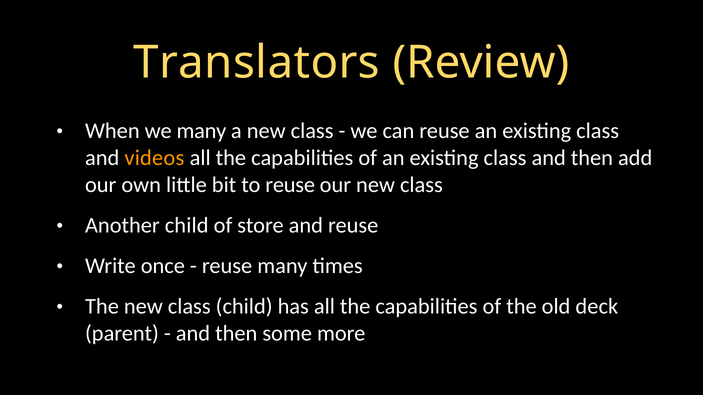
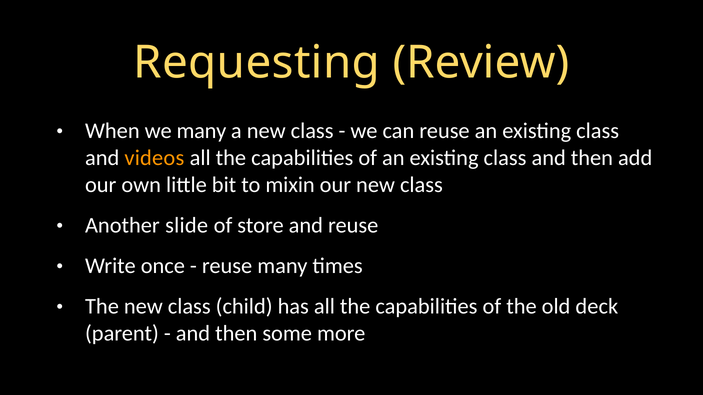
Translators: Translators -> Requesting
to reuse: reuse -> mixin
Another child: child -> slide
